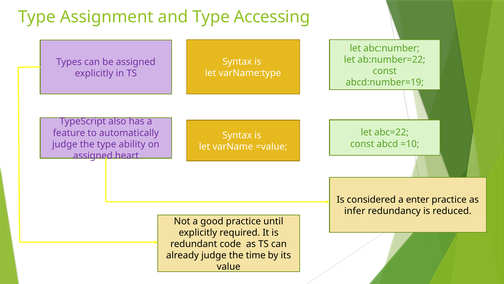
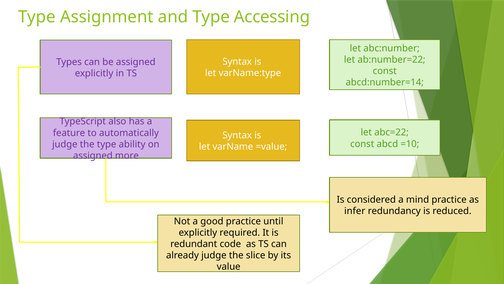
abcd:number=19: abcd:number=19 -> abcd:number=14
heart: heart -> more
enter: enter -> mind
time: time -> slice
